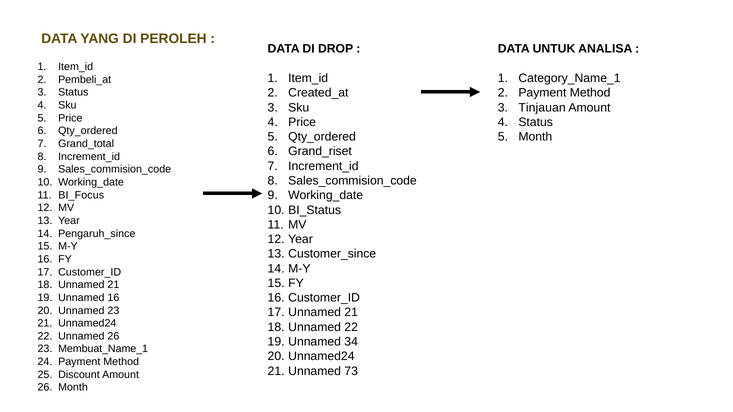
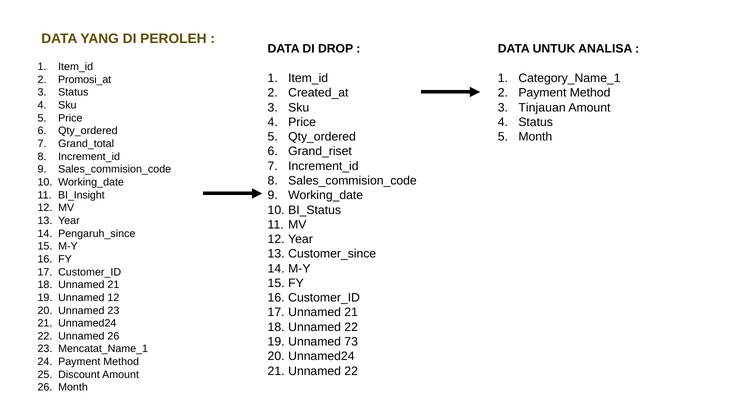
Pembeli_at: Pembeli_at -> Promosi_at
BI_Focus: BI_Focus -> BI_Insight
Unnamed 16: 16 -> 12
34: 34 -> 73
Membuat_Name_1: Membuat_Name_1 -> Mencatat_Name_1
21 Unnamed 73: 73 -> 22
